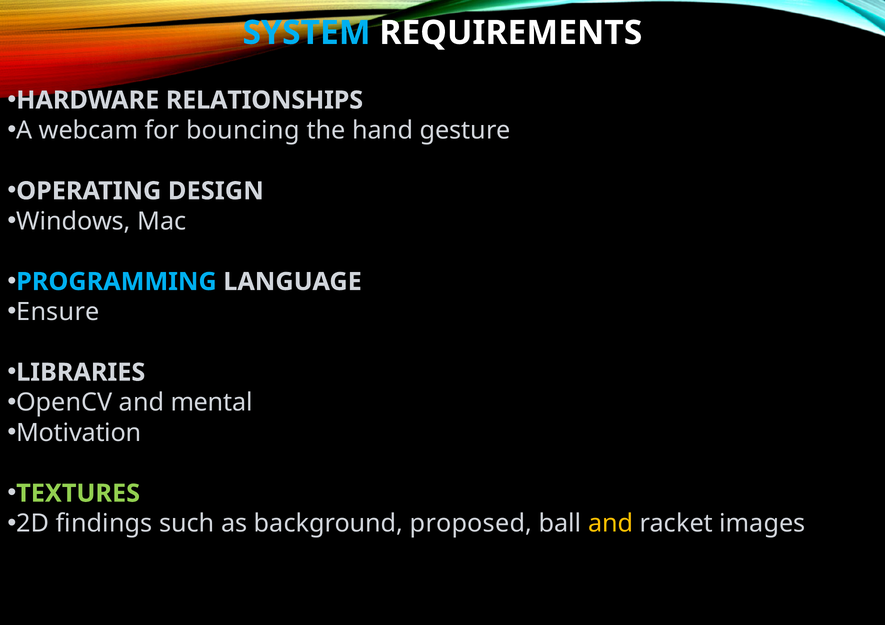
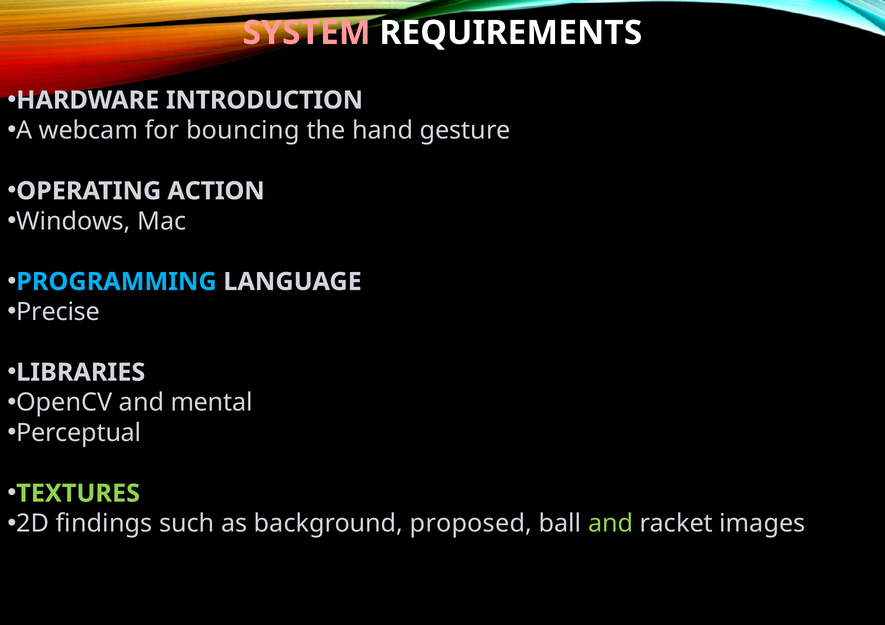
SYSTEM colour: light blue -> pink
RELATIONSHIPS: RELATIONSHIPS -> INTRODUCTION
DESIGN: DESIGN -> ACTION
Ensure: Ensure -> Precise
Motivation: Motivation -> Perceptual
and at (611, 524) colour: yellow -> light green
